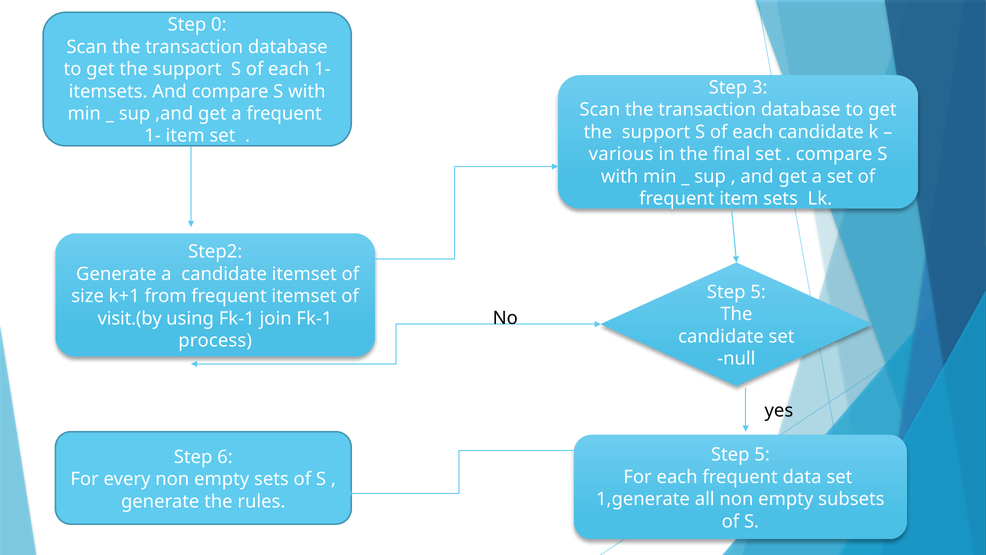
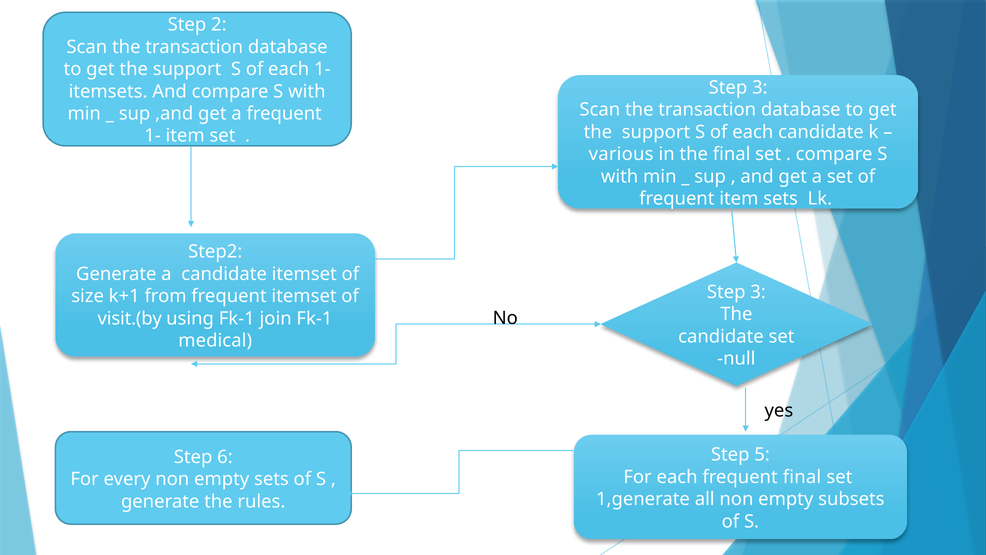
0: 0 -> 2
5 at (758, 292): 5 -> 3
process: process -> medical
frequent data: data -> final
